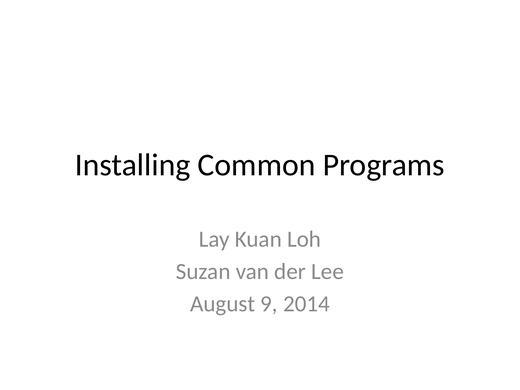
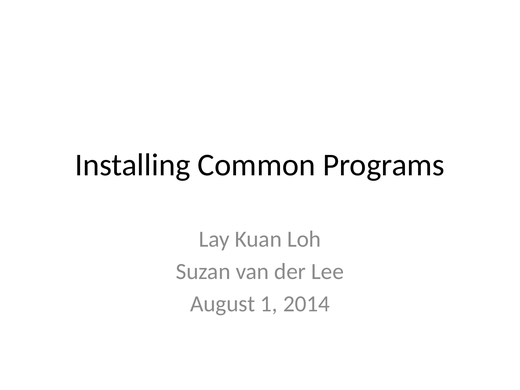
9: 9 -> 1
